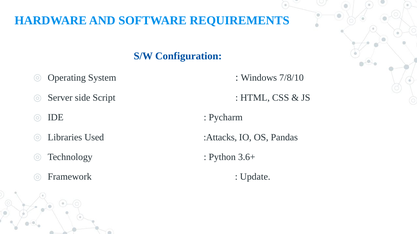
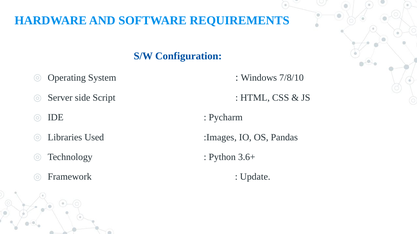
:Attacks: :Attacks -> :Images
